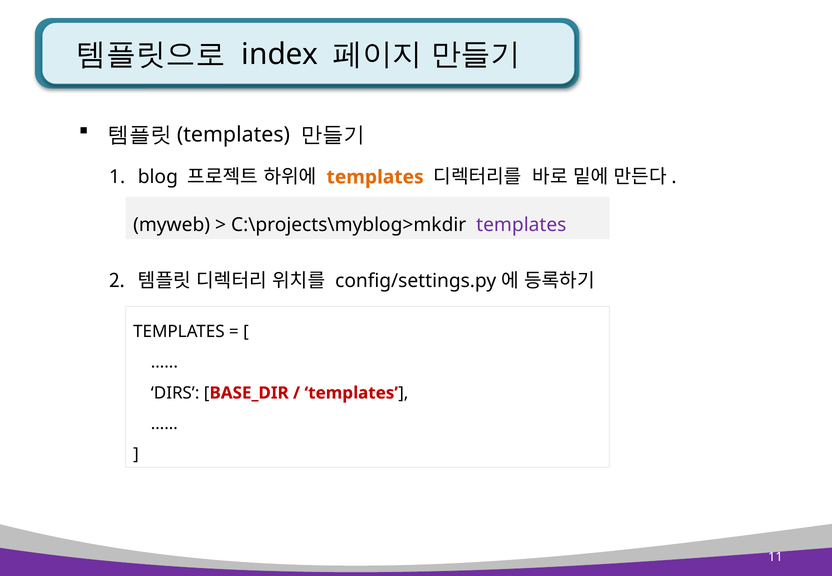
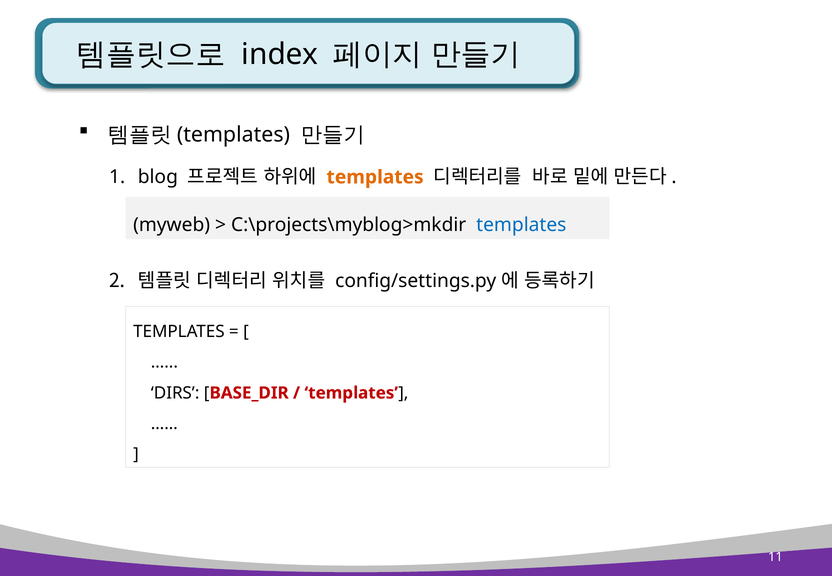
templates at (521, 225) colour: purple -> blue
